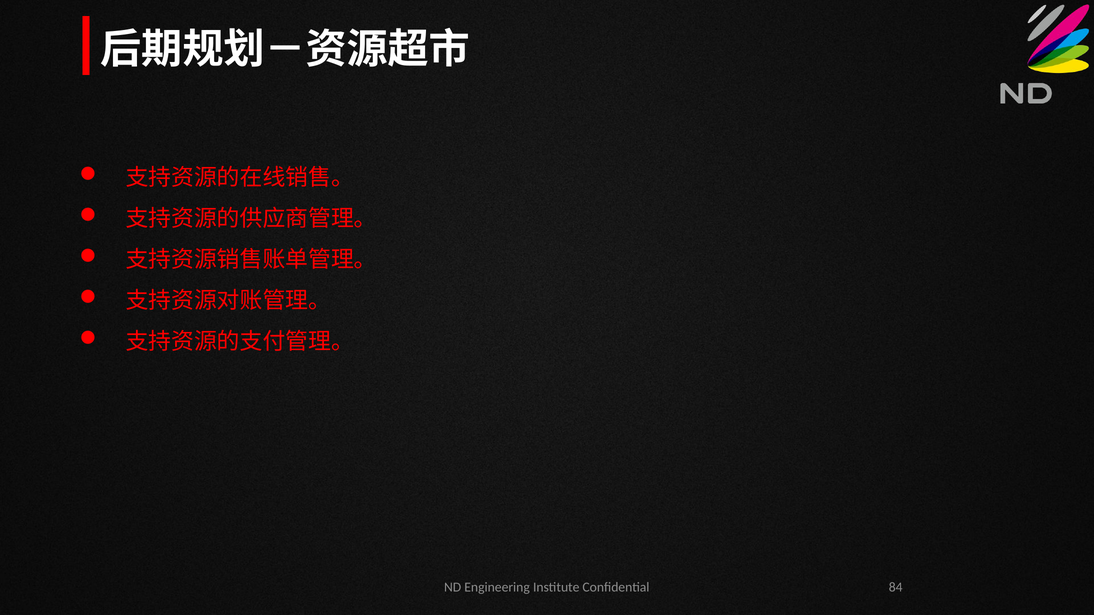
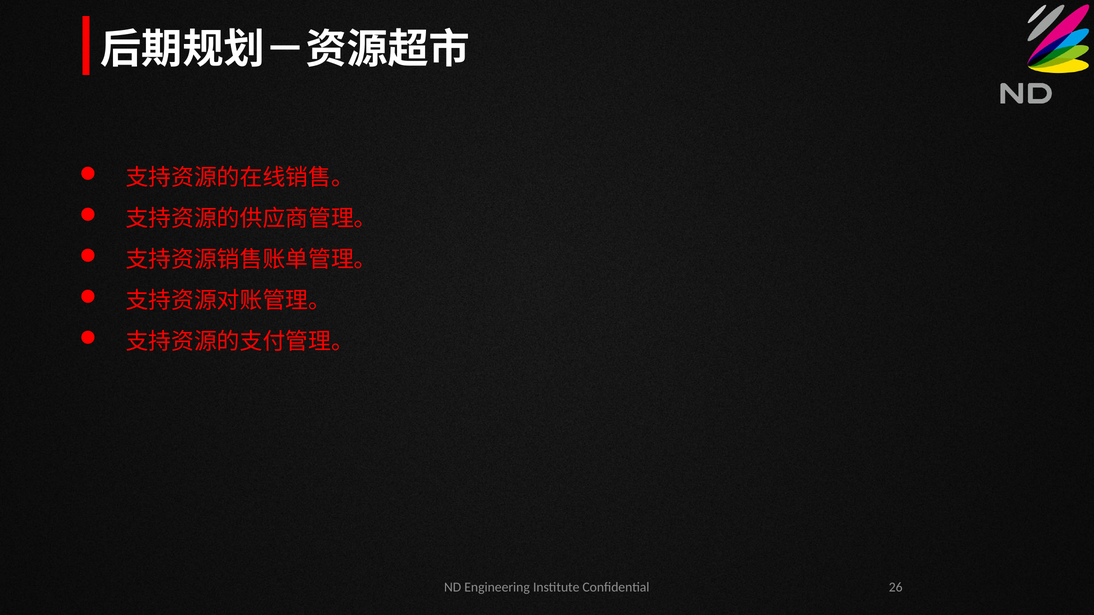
84: 84 -> 26
